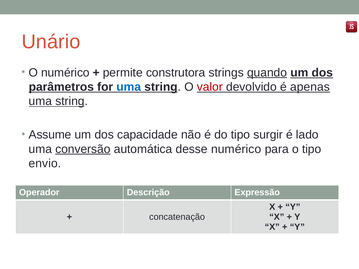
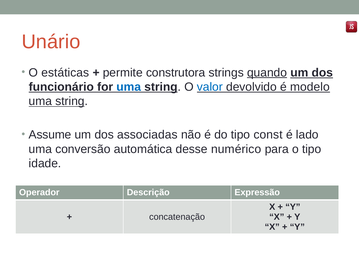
O numérico: numérico -> estáticas
parâmetros: parâmetros -> funcionário
valor colour: red -> blue
apenas: apenas -> modelo
capacidade: capacidade -> associadas
surgir: surgir -> const
conversão underline: present -> none
envio: envio -> idade
